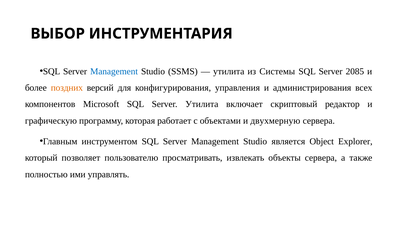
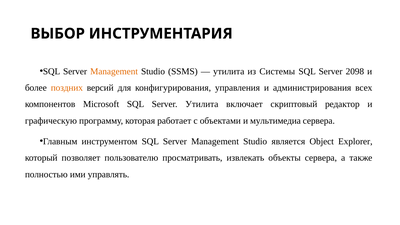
Management at (114, 71) colour: blue -> orange
2085: 2085 -> 2098
двухмерную: двухмерную -> мультимедиа
